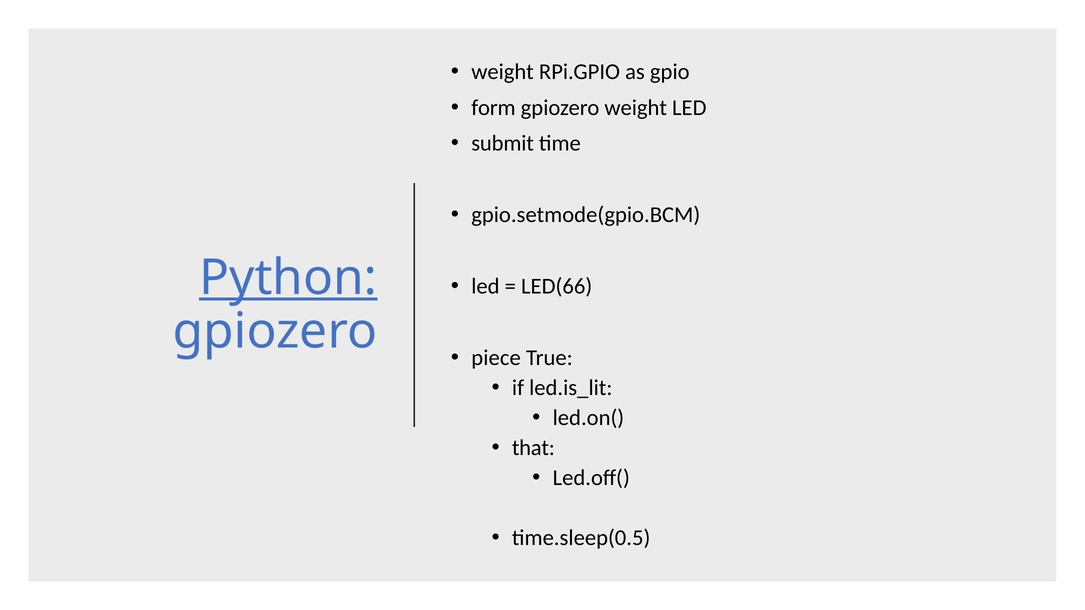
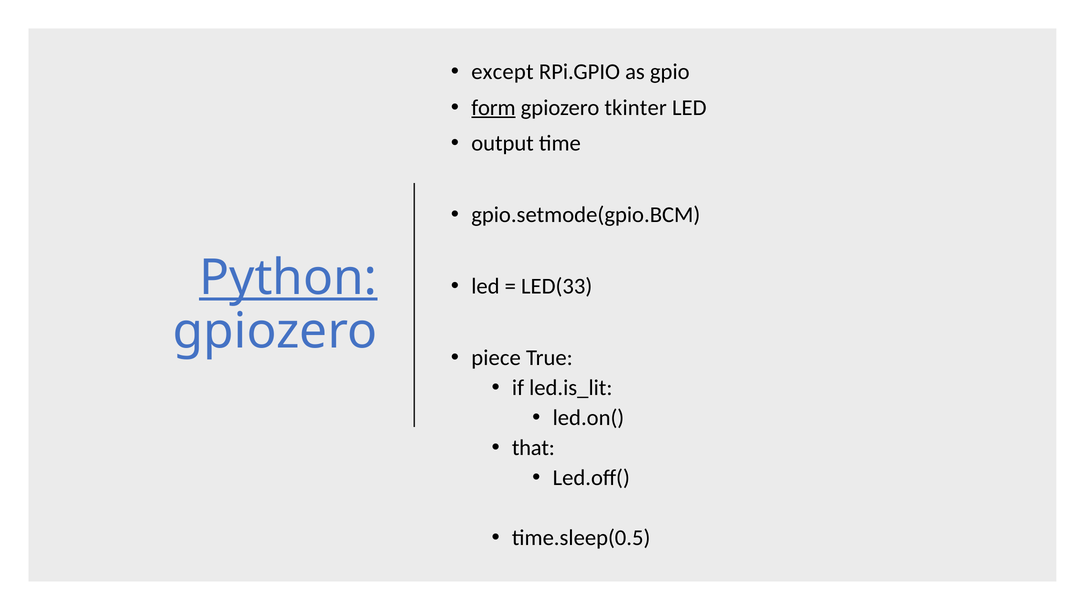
weight at (503, 72): weight -> except
form underline: none -> present
gpiozero weight: weight -> tkinter
submit: submit -> output
LED(66: LED(66 -> LED(33
